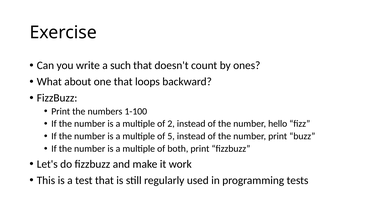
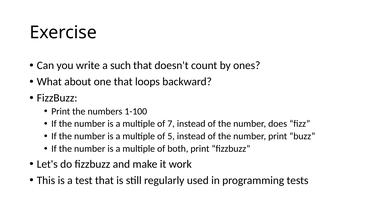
2: 2 -> 7
hello: hello -> does
